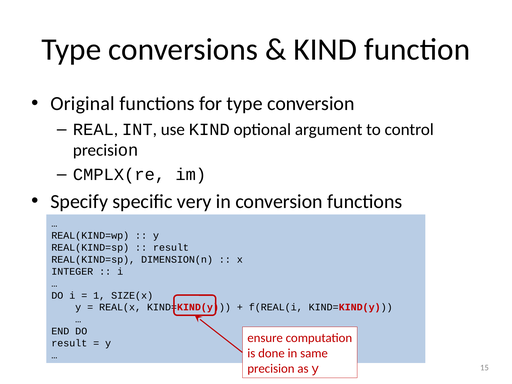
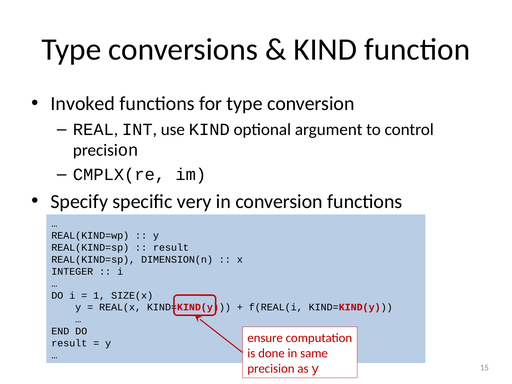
Original: Original -> Invoked
